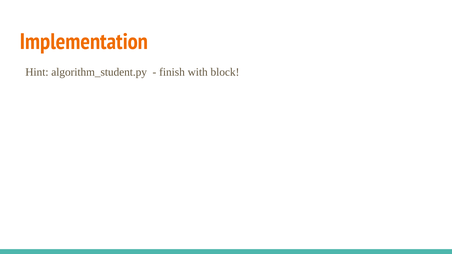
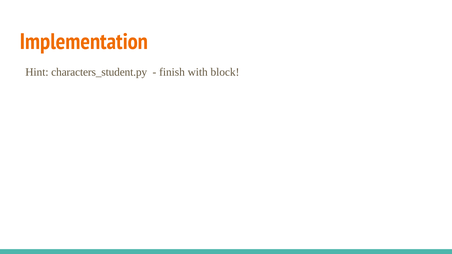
algorithm_student.py: algorithm_student.py -> characters_student.py
